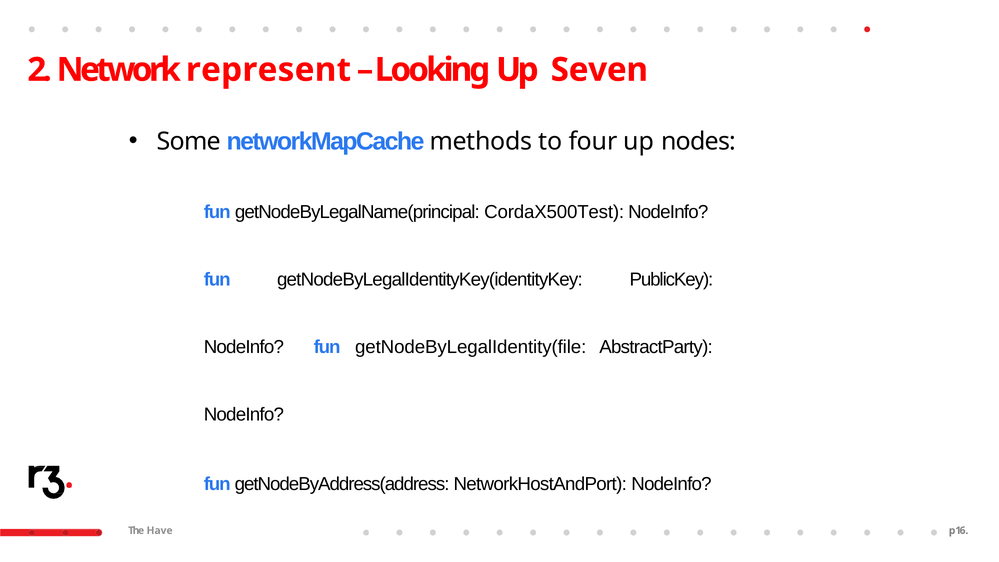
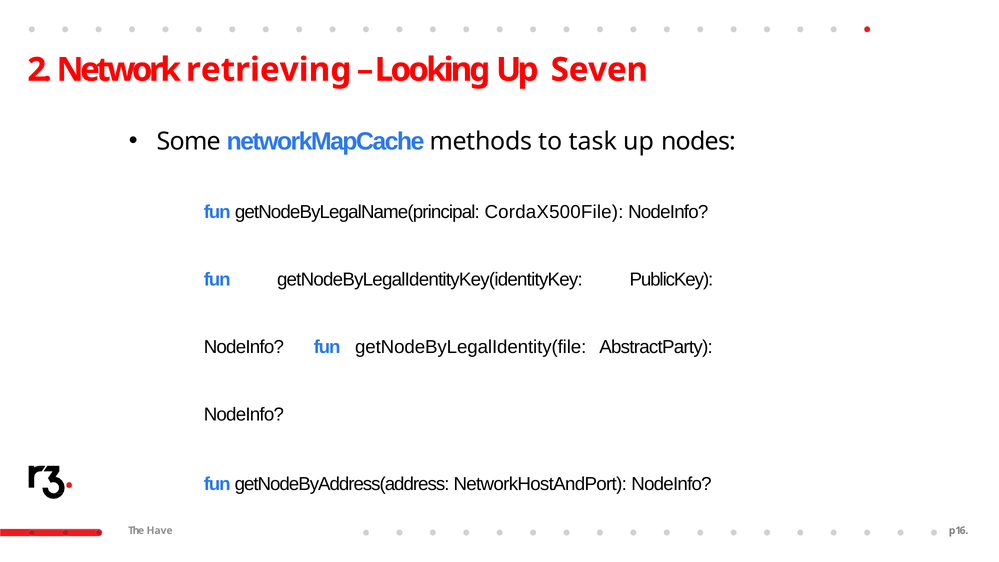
represent: represent -> retrieving
four: four -> task
CordaX500Test: CordaX500Test -> CordaX500File
